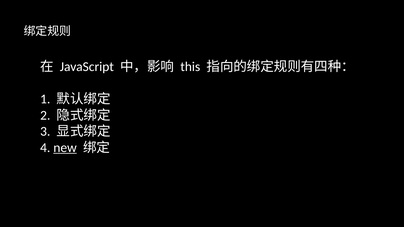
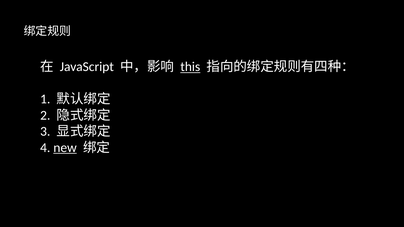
this underline: none -> present
